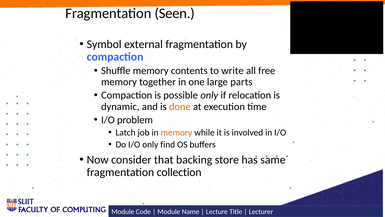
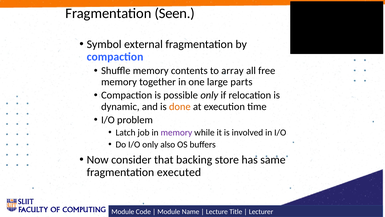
write: write -> array
memory at (176, 132) colour: orange -> purple
find: find -> also
collection: collection -> executed
